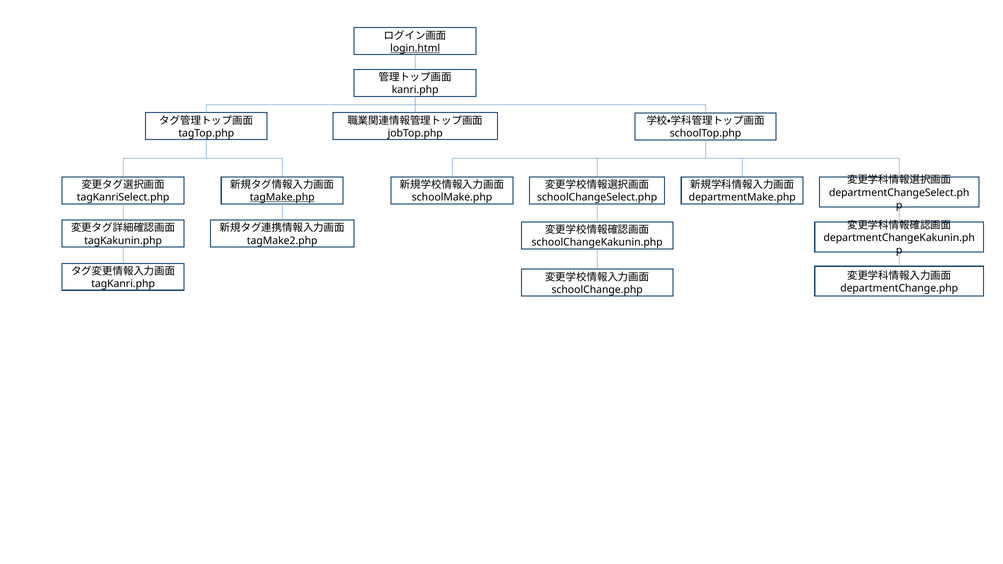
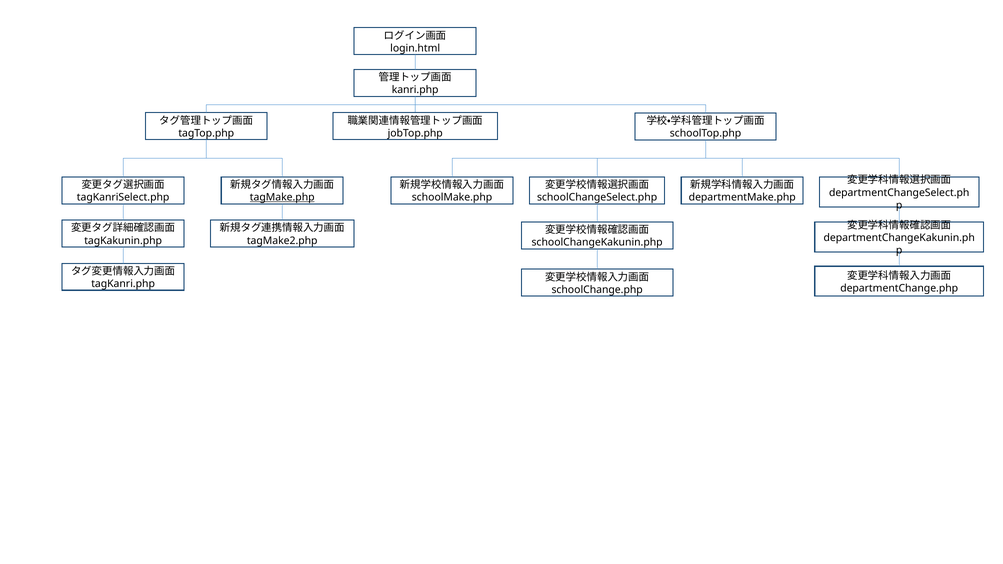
login.html underline: present -> none
